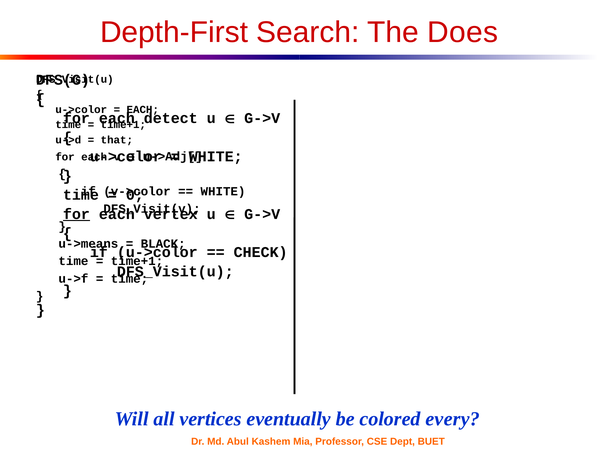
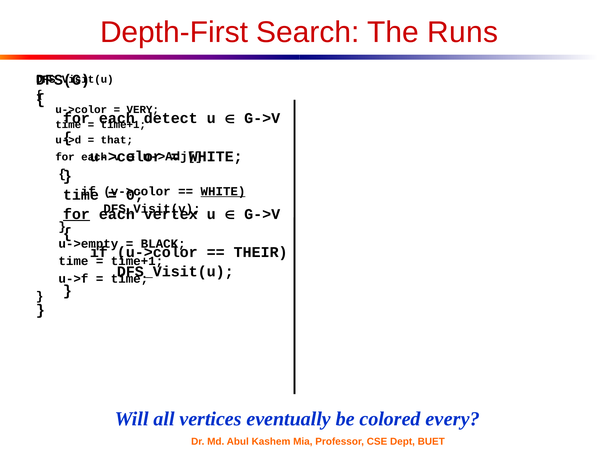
Does: Does -> Runs
EACH at (143, 110): EACH -> VERY
WHITE at (223, 191) underline: none -> present
u->means: u->means -> u->empty
CHECK: CHECK -> THEIR
